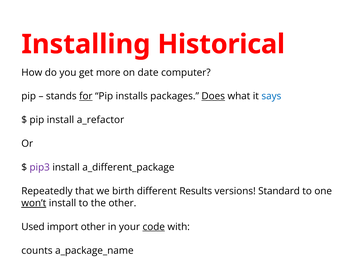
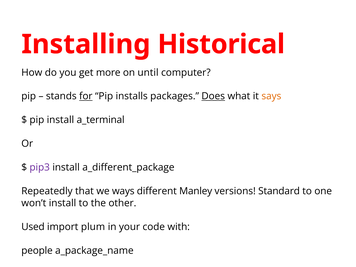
date: date -> until
says colour: blue -> orange
a_refactor: a_refactor -> a_terminal
birth: birth -> ways
Results: Results -> Manley
won’t underline: present -> none
import other: other -> plum
code underline: present -> none
counts: counts -> people
